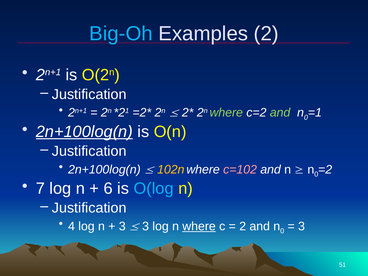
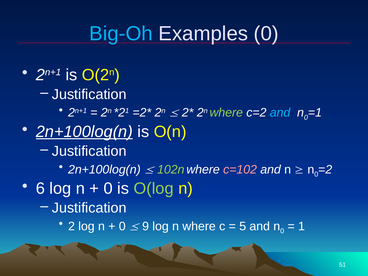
Examples 2: 2 -> 0
and at (280, 113) colour: light green -> light blue
102n colour: yellow -> light green
7: 7 -> 6
6 at (108, 189): 6 -> 0
O(log colour: light blue -> light green
4: 4 -> 2
3 at (122, 226): 3 -> 0
3 at (146, 226): 3 -> 9
where at (199, 226) underline: present -> none
2 at (243, 226): 2 -> 5
3 at (301, 226): 3 -> 1
